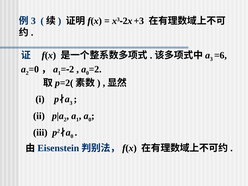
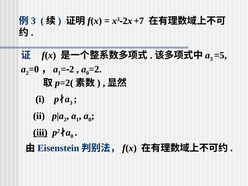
+3: +3 -> +7
=6: =6 -> =5
iii underline: none -> present
